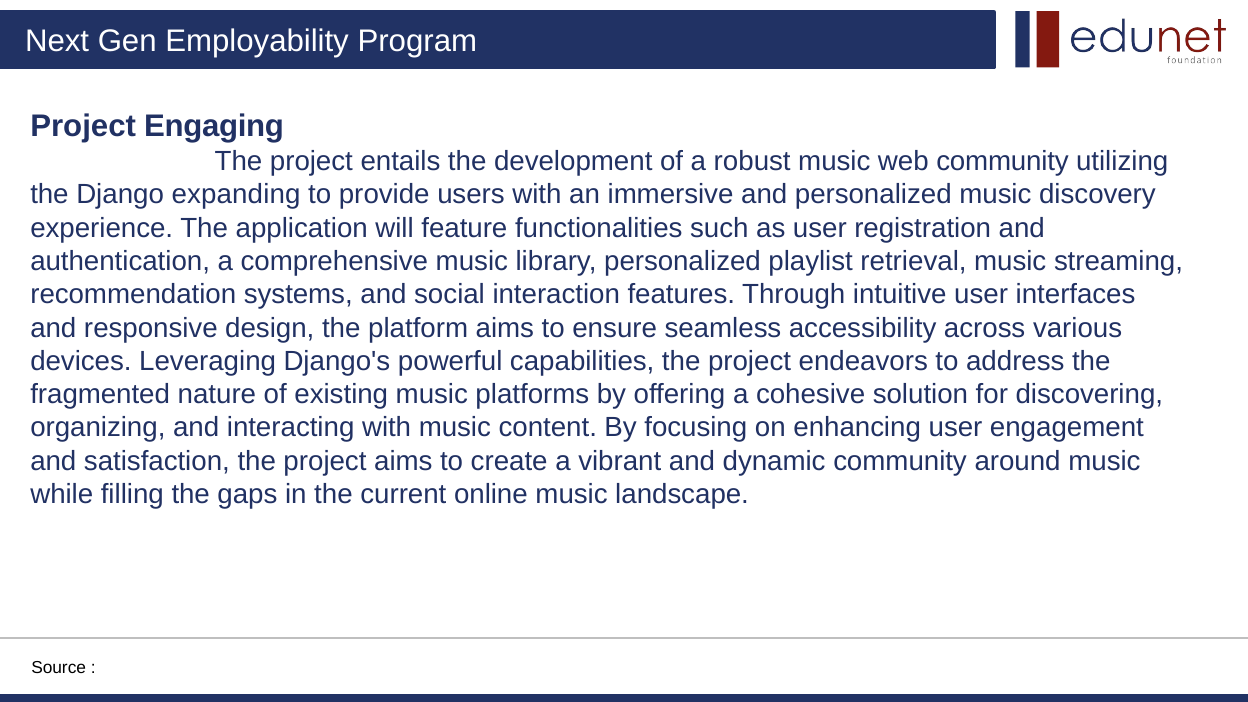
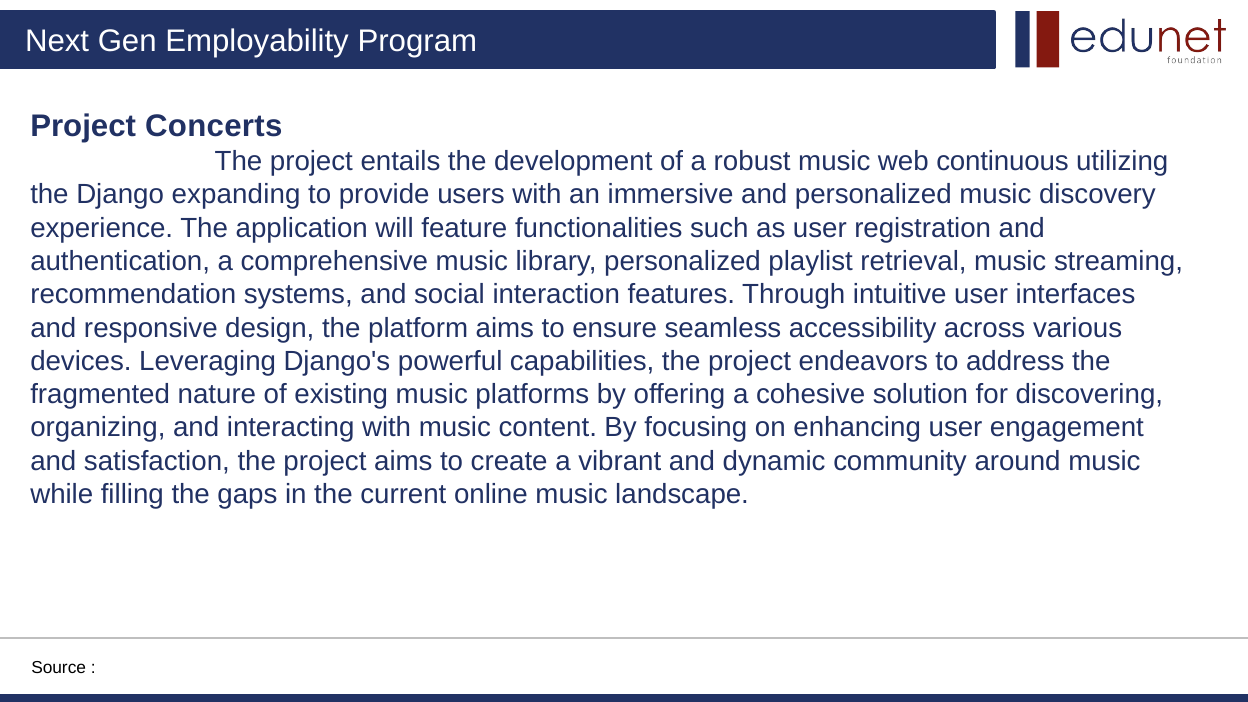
Engaging: Engaging -> Concerts
web community: community -> continuous
